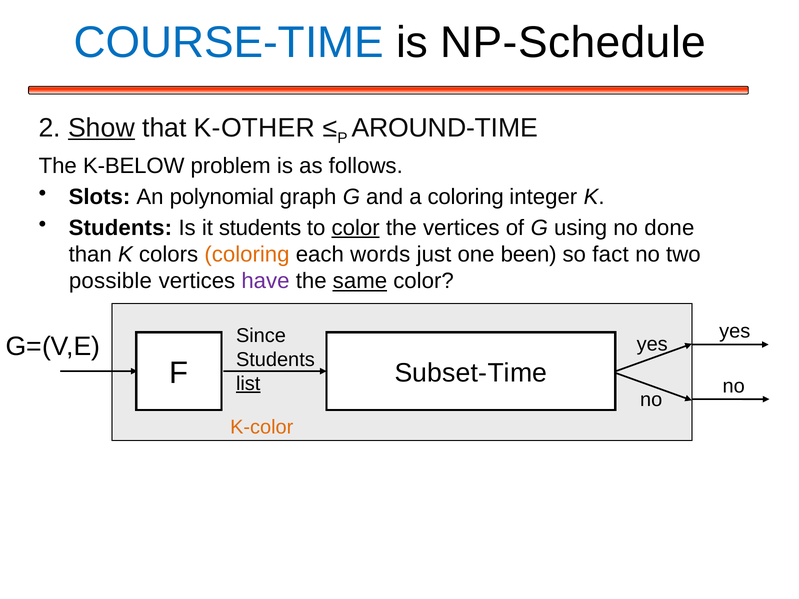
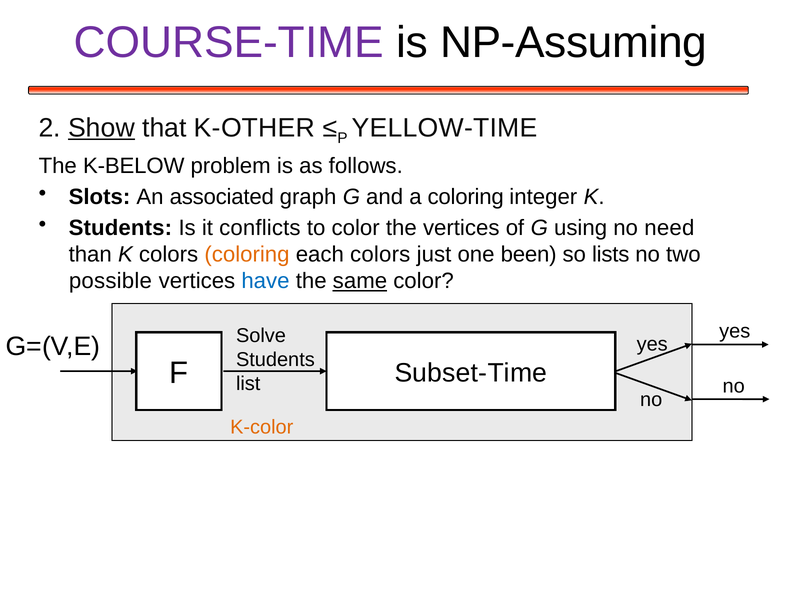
COURSE-TIME colour: blue -> purple
NP-Schedule: NP-Schedule -> NP-Assuming
AROUND-TIME: AROUND-TIME -> YELLOW-TIME
polynomial: polynomial -> associated
it students: students -> conflicts
color at (356, 228) underline: present -> none
done: done -> need
each words: words -> colors
fact: fact -> lists
have colour: purple -> blue
Since: Since -> Solve
list underline: present -> none
